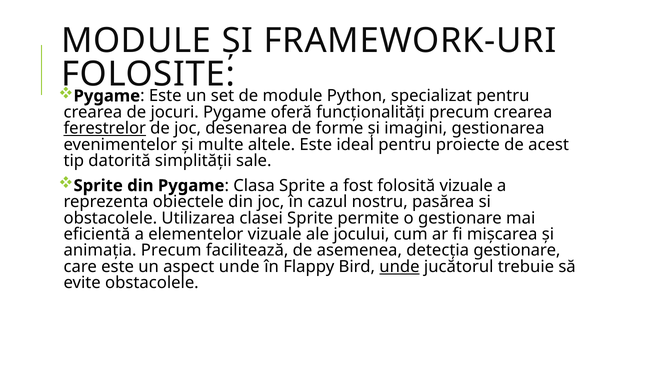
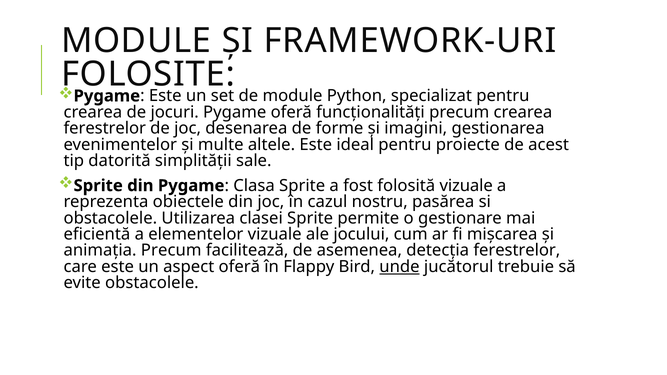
ferestrelor at (105, 128) underline: present -> none
detecția gestionare: gestionare -> ferestrelor
aspect unde: unde -> oferă
